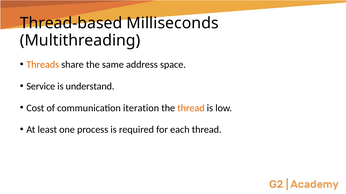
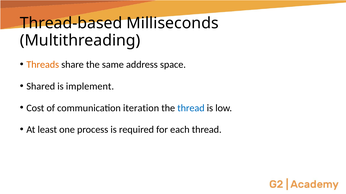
Service: Service -> Shared
understand: understand -> implement
thread at (191, 108) colour: orange -> blue
